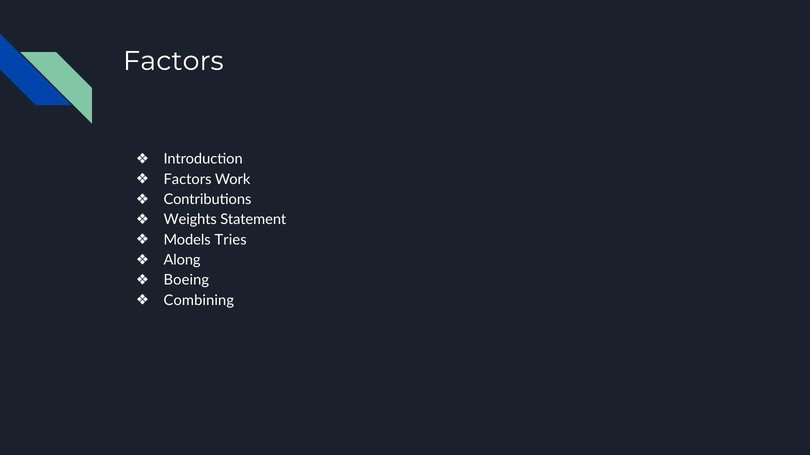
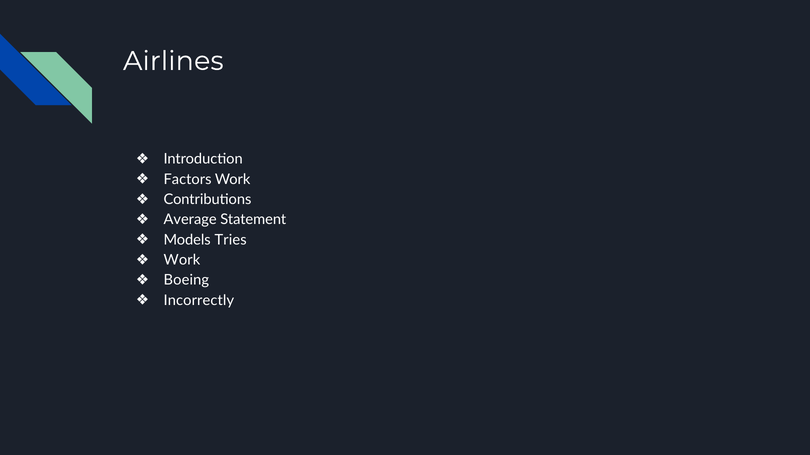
Factors at (173, 61): Factors -> Airlines
Weights: Weights -> Average
Along at (182, 260): Along -> Work
Combining: Combining -> Incorrectly
